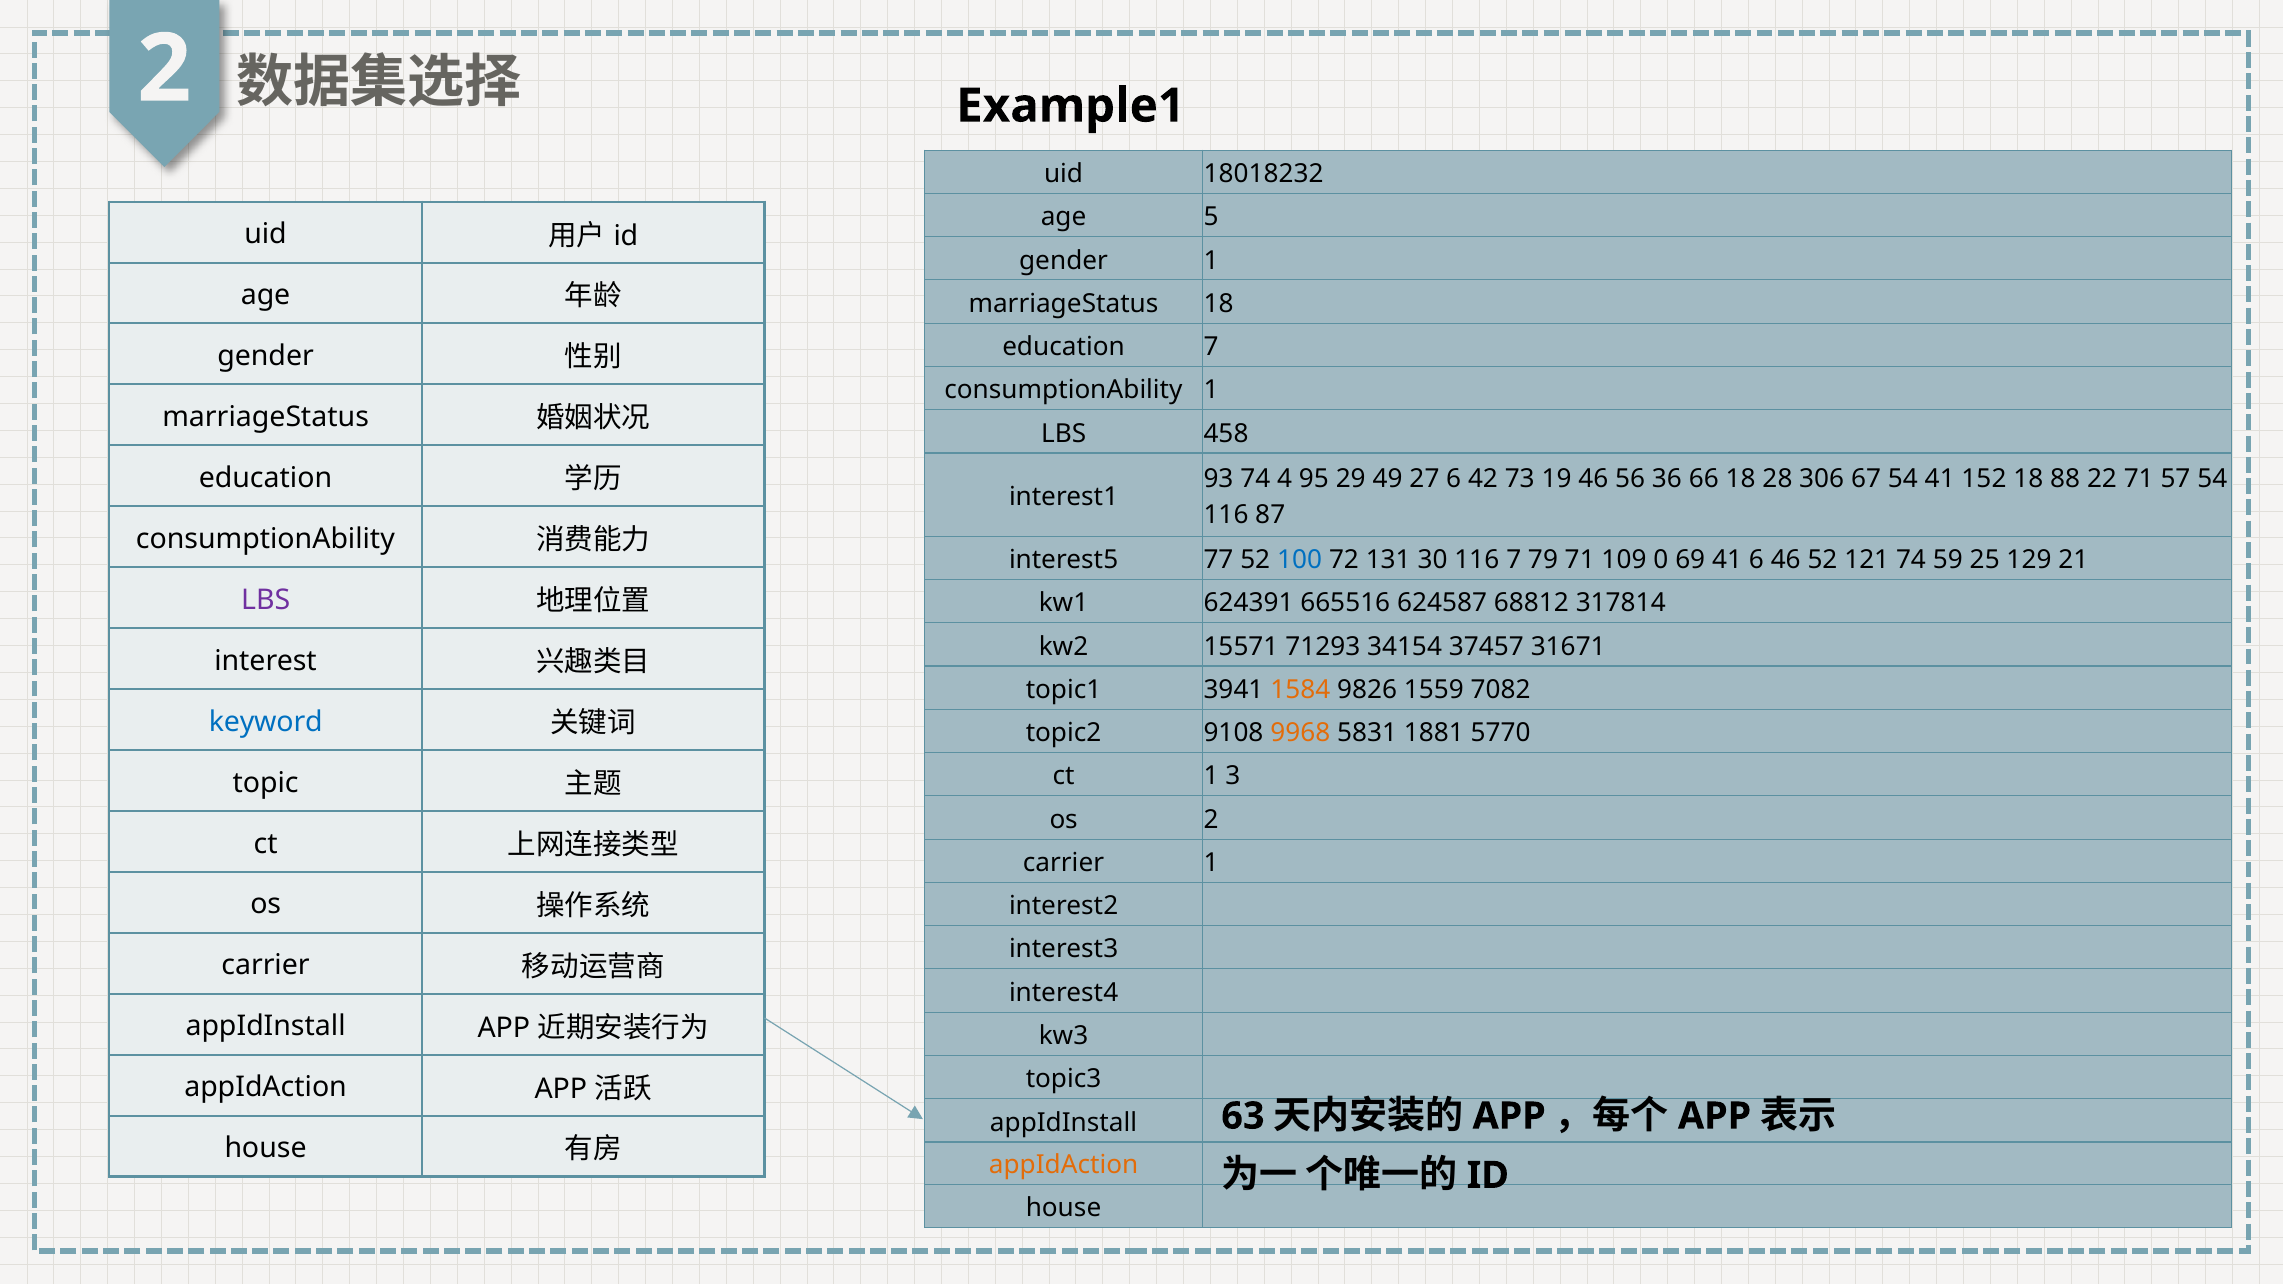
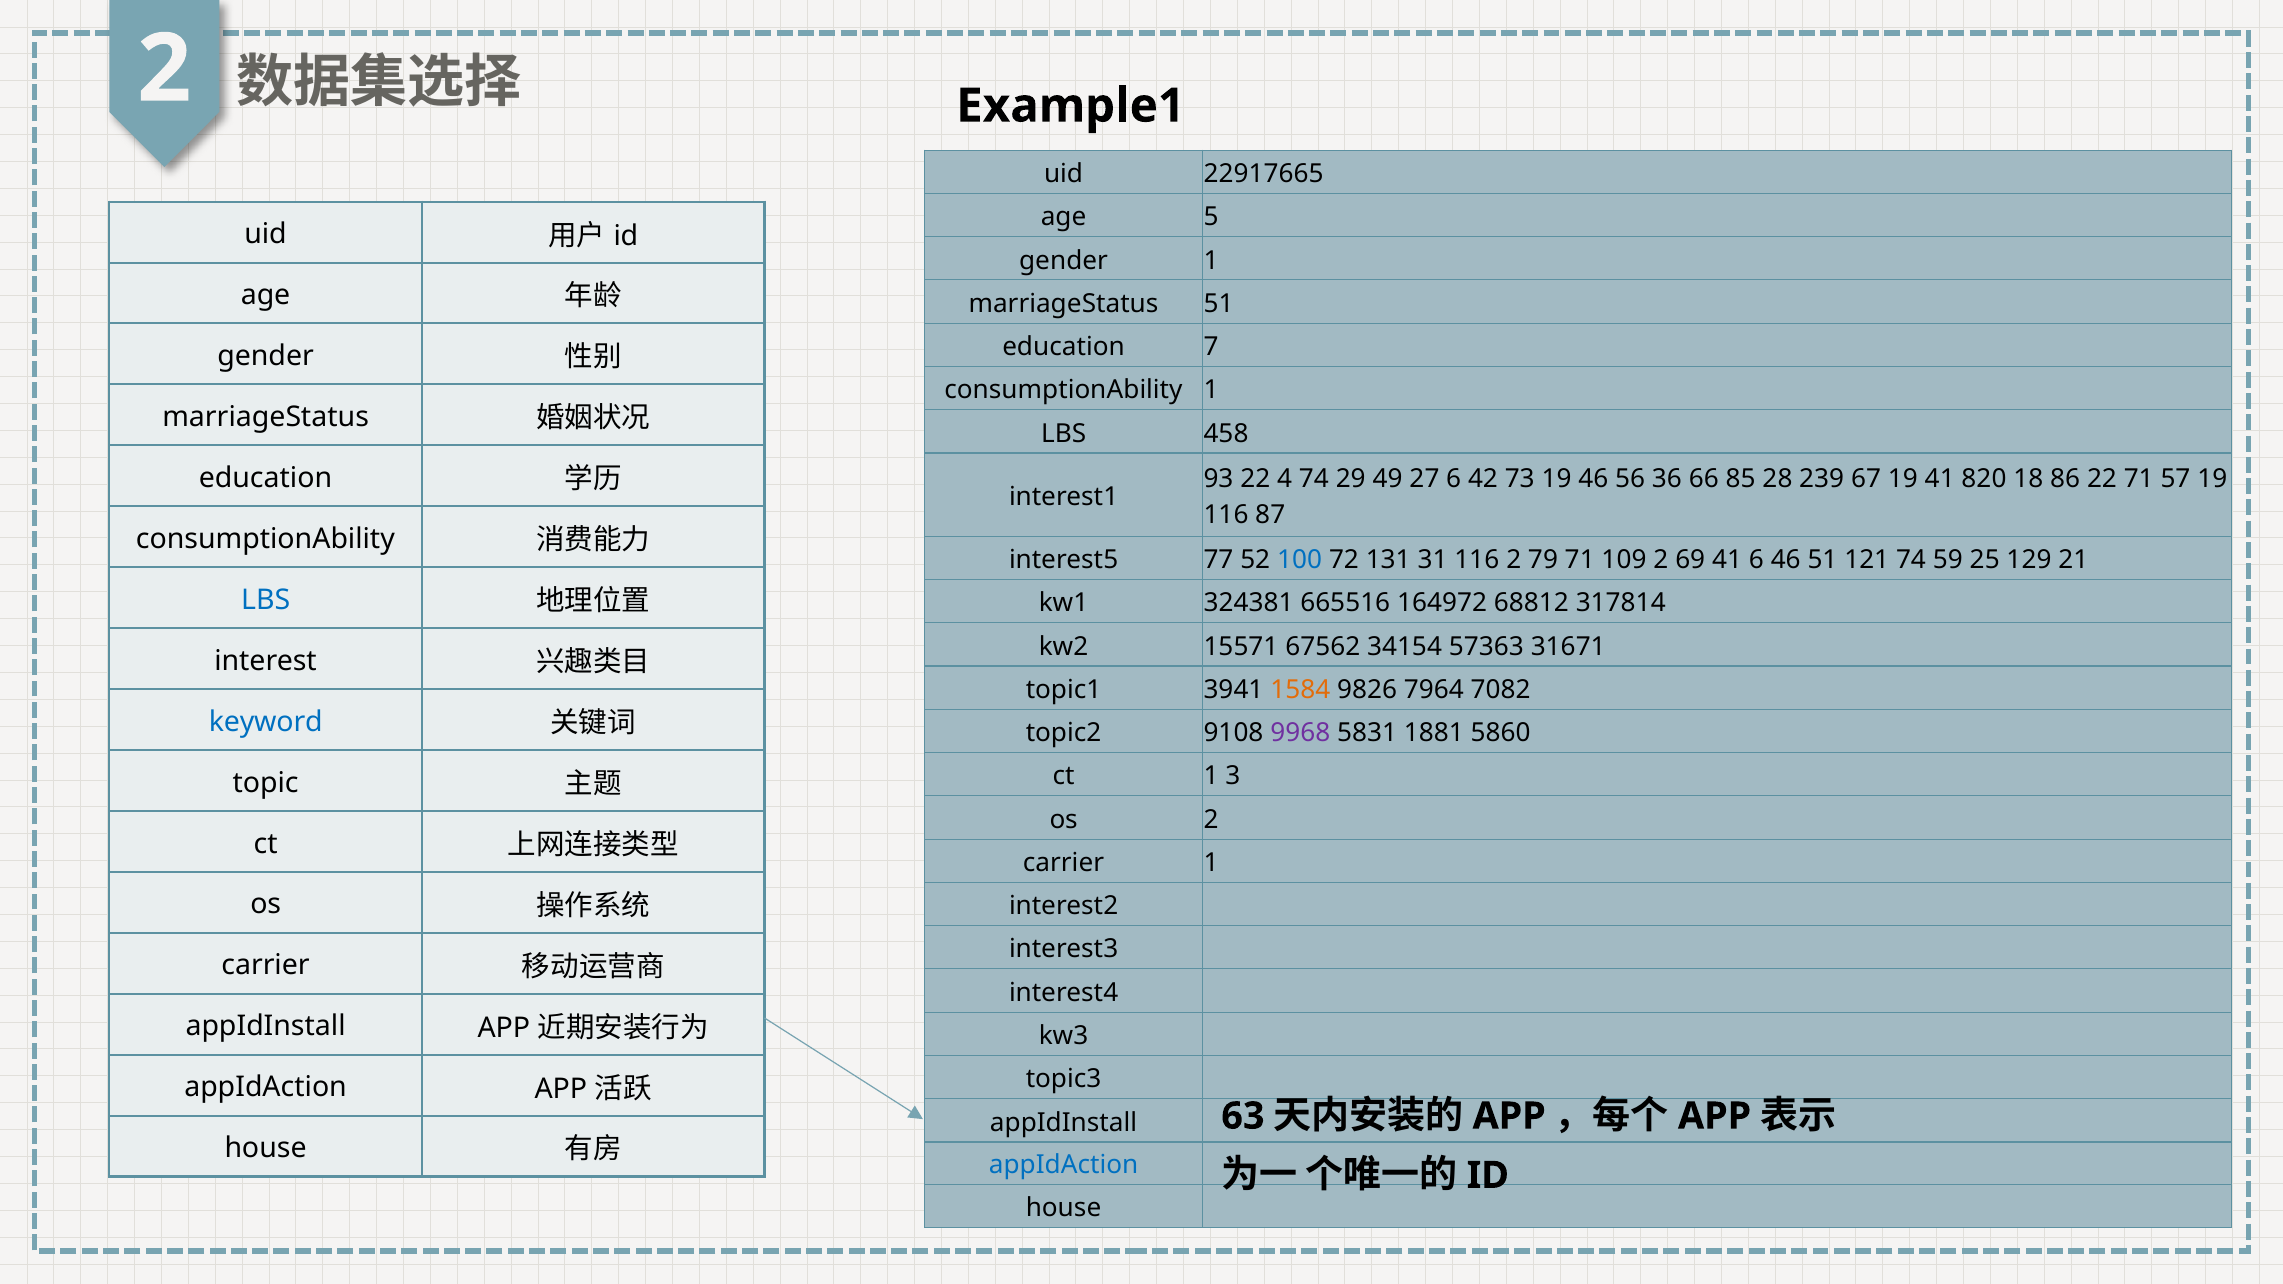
18018232: 18018232 -> 22917665
marriageStatus 18: 18 -> 51
93 74: 74 -> 22
4 95: 95 -> 74
66 18: 18 -> 85
306: 306 -> 239
67 54: 54 -> 19
152: 152 -> 820
88: 88 -> 86
57 54: 54 -> 19
30: 30 -> 31
116 7: 7 -> 2
109 0: 0 -> 2
46 52: 52 -> 51
LBS at (266, 600) colour: purple -> blue
624391: 624391 -> 324381
624587: 624587 -> 164972
71293: 71293 -> 67562
37457: 37457 -> 57363
1559: 1559 -> 7964
9968 colour: orange -> purple
5770: 5770 -> 5860
appIdAction at (1064, 1165) colour: orange -> blue
